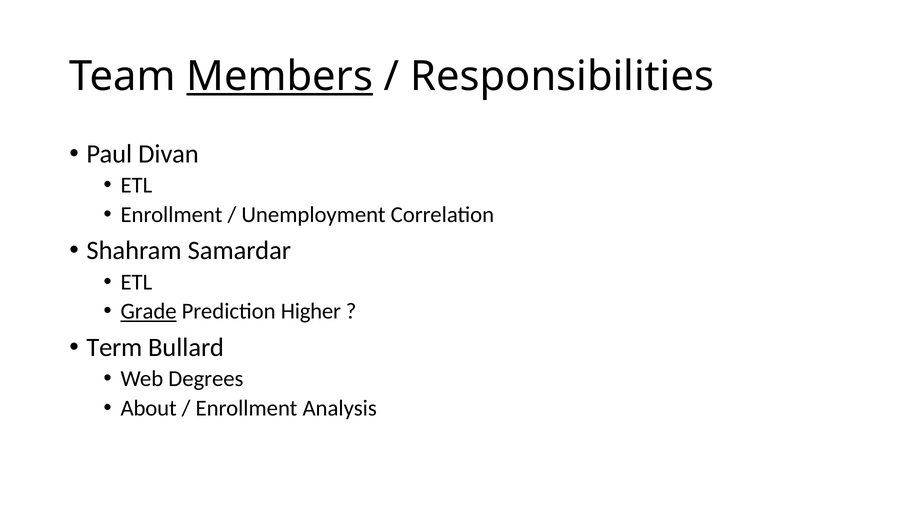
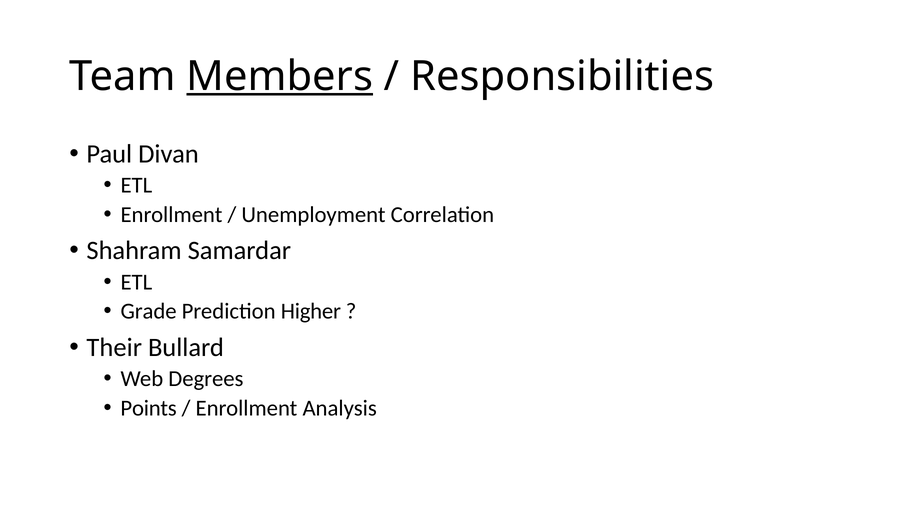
Grade underline: present -> none
Term: Term -> Their
About: About -> Points
